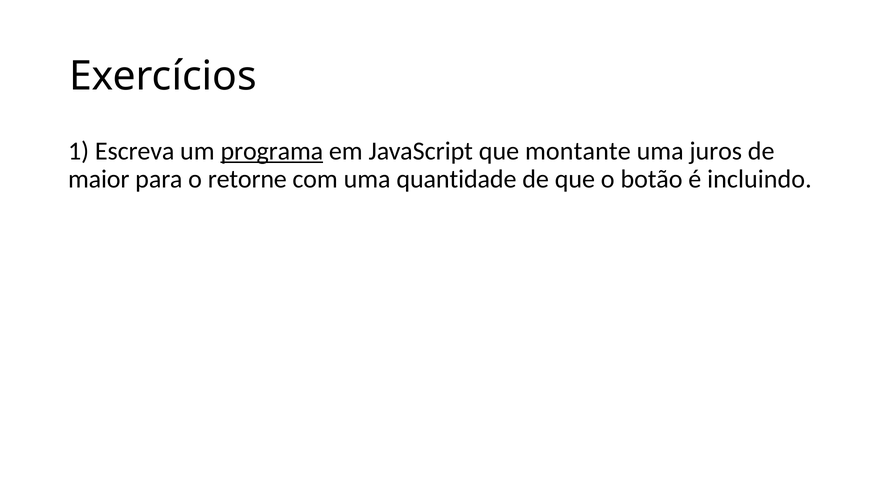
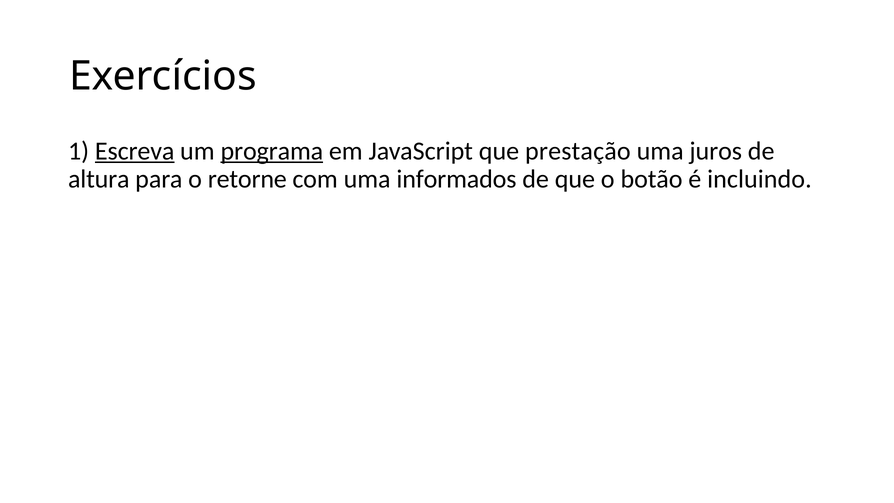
Escreva underline: none -> present
montante: montante -> prestação
maior: maior -> altura
quantidade: quantidade -> informados
